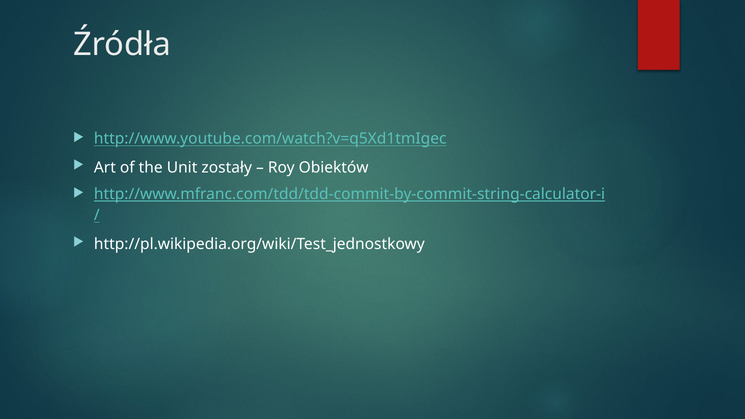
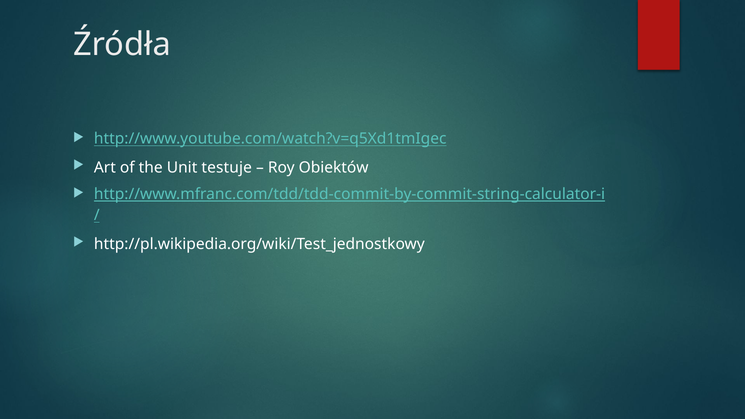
zostały: zostały -> testuje
